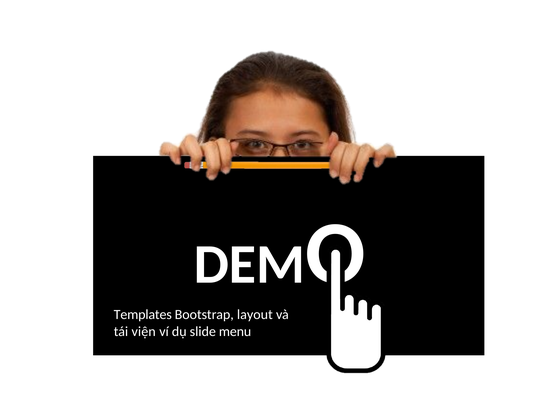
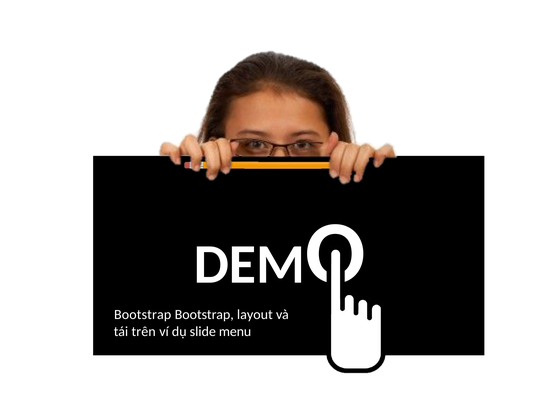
Templates at (143, 315): Templates -> Bootstrap
viện: viện -> trên
